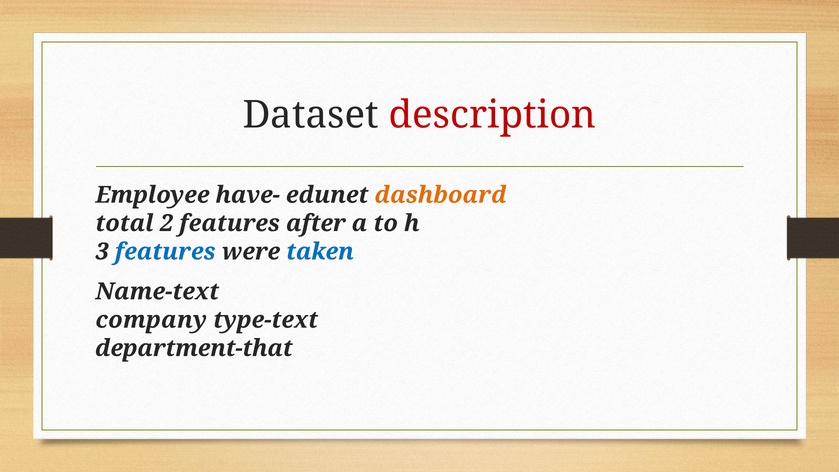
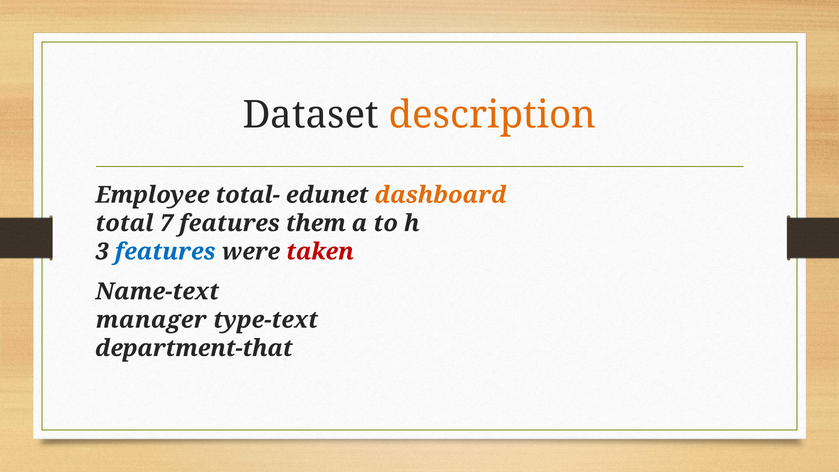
description colour: red -> orange
have-: have- -> total-
2: 2 -> 7
after: after -> them
taken colour: blue -> red
company: company -> manager
